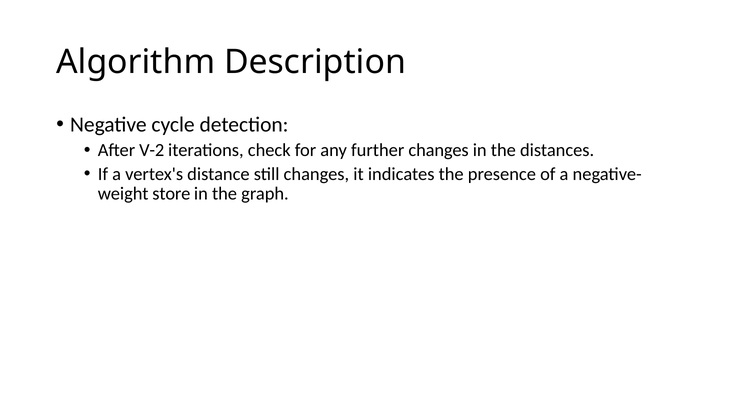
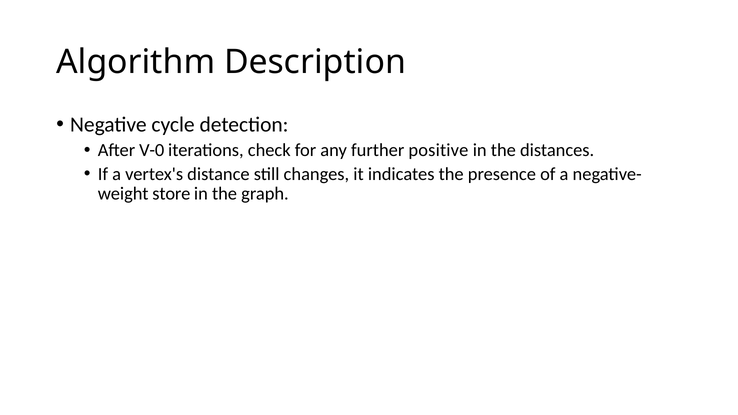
V-2: V-2 -> V-0
further changes: changes -> positive
